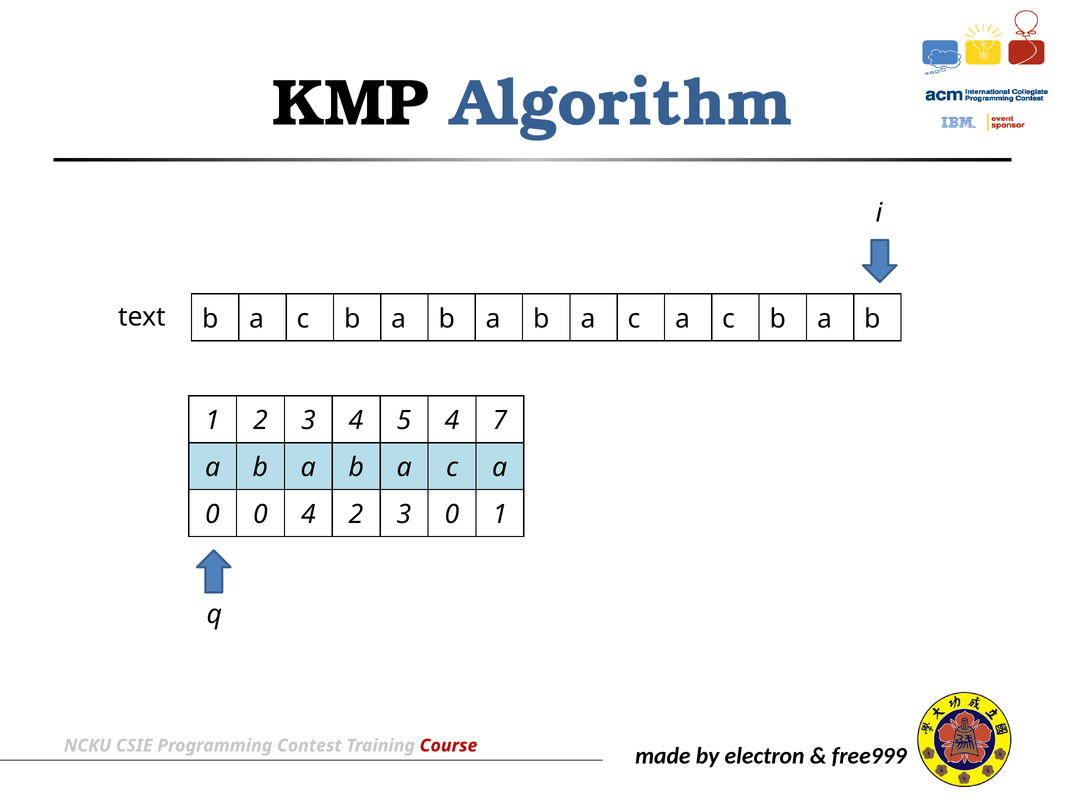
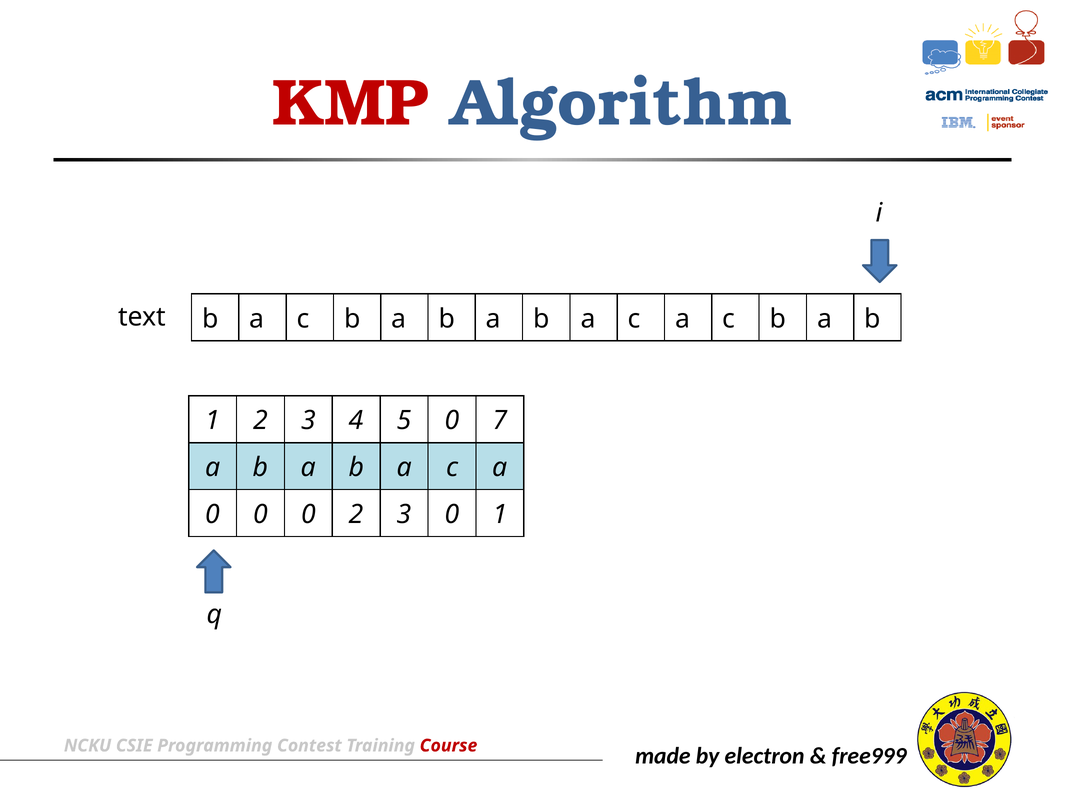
KMP colour: black -> red
5 4: 4 -> 0
0 0 4: 4 -> 0
